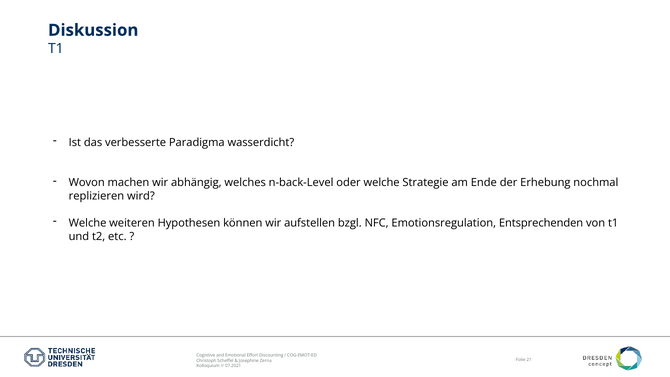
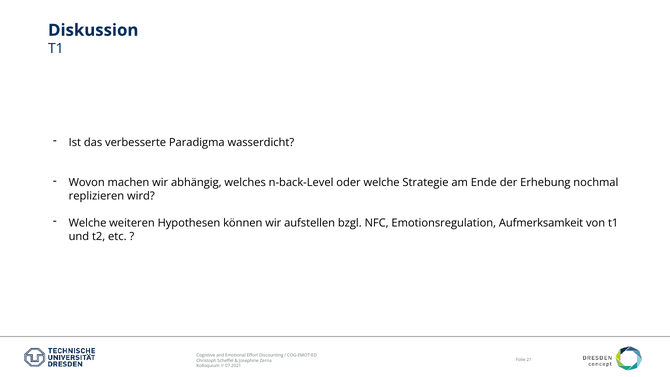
Entsprechenden: Entsprechenden -> Aufmerksamkeit
